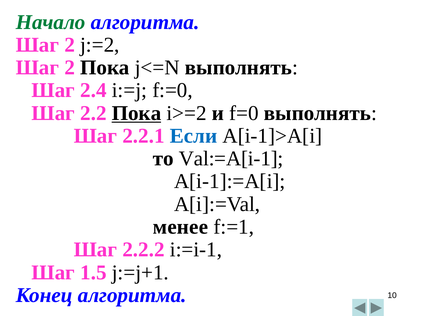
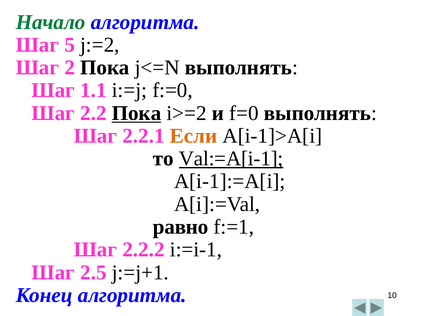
2 at (70, 45): 2 -> 5
2.4: 2.4 -> 1.1
Если colour: blue -> orange
Val:=A[i-1 underline: none -> present
менее: менее -> равно
1.5: 1.5 -> 2.5
